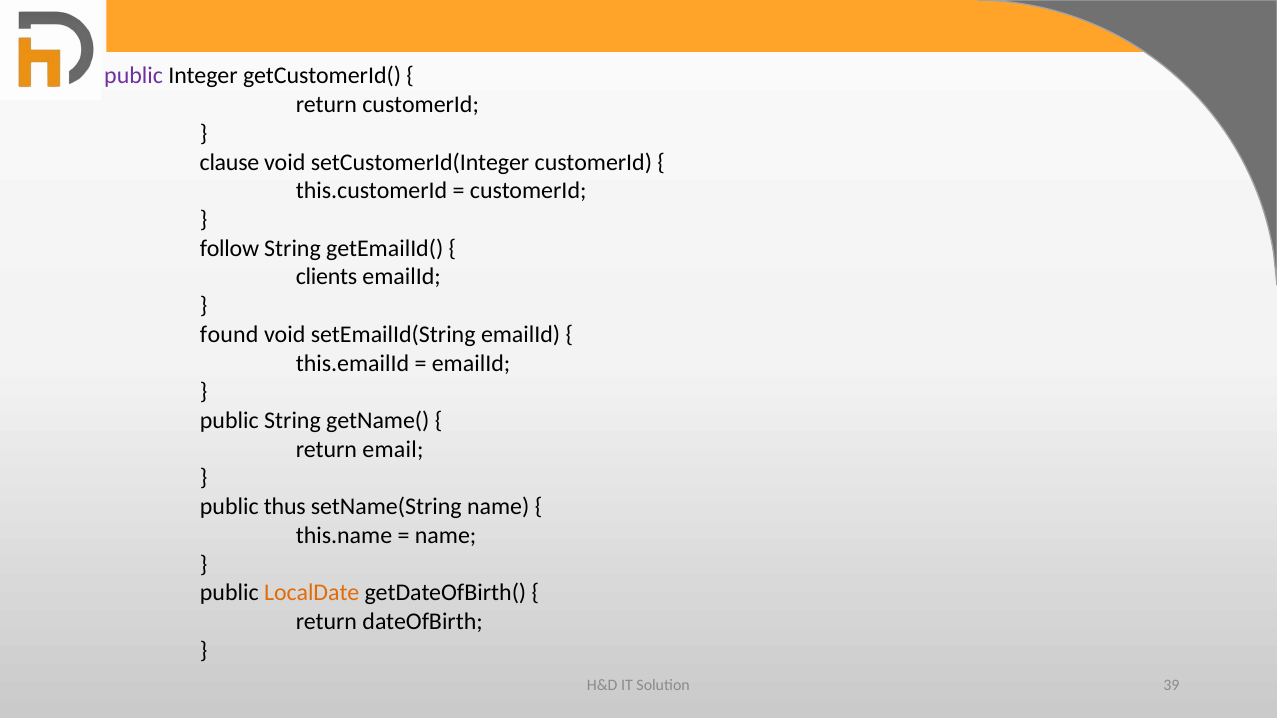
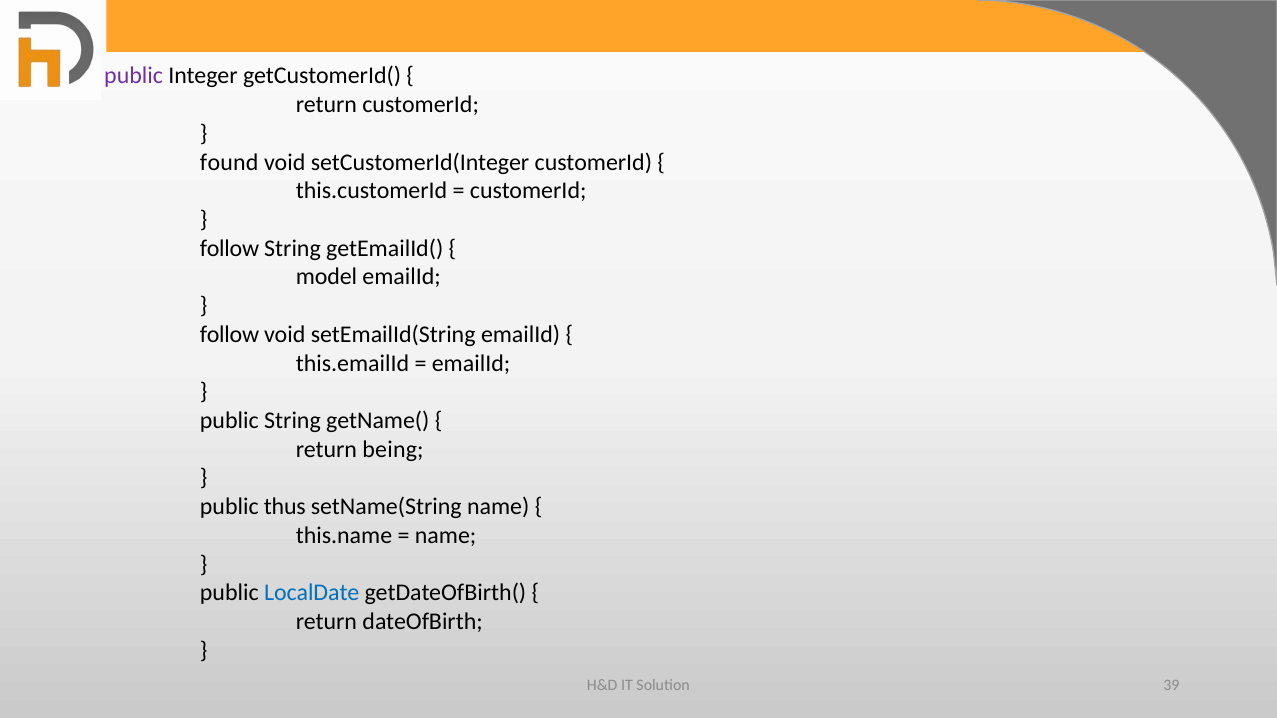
clause: clause -> found
clients: clients -> model
found at (229, 335): found -> follow
email: email -> being
LocalDate colour: orange -> blue
